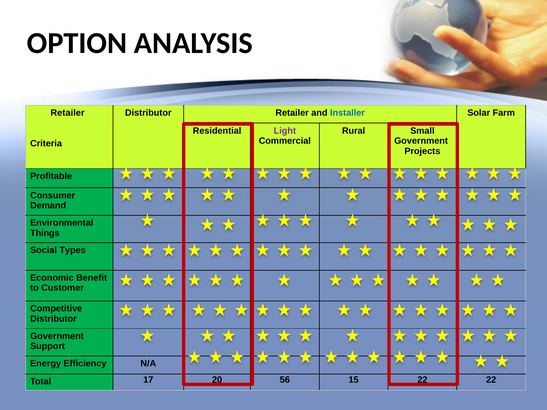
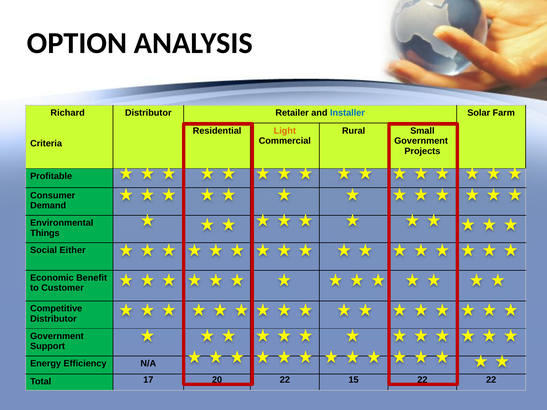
Retailer at (68, 113): Retailer -> Richard
Light colour: purple -> orange
Types: Types -> Either
56 at (285, 380): 56 -> 22
